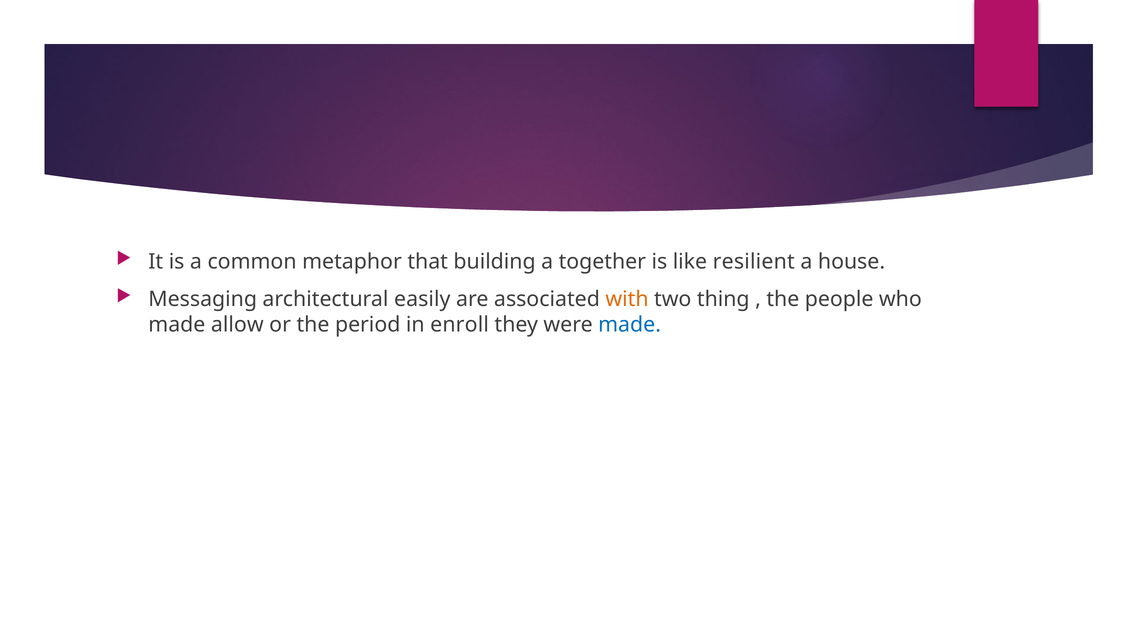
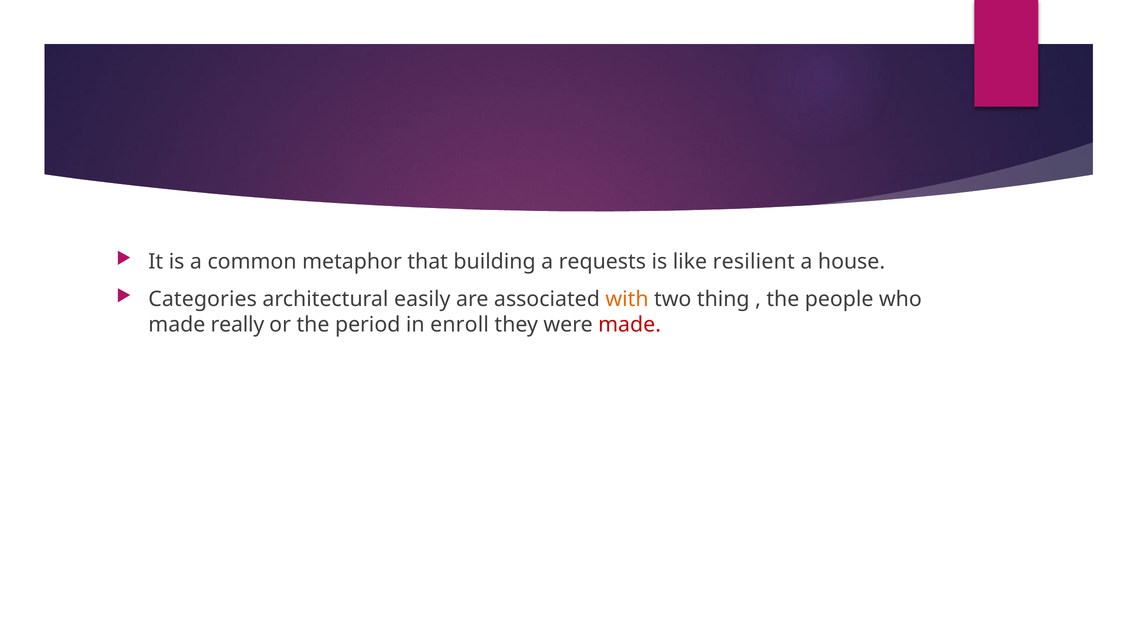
together: together -> requests
Messaging: Messaging -> Categories
allow: allow -> really
made at (630, 325) colour: blue -> red
